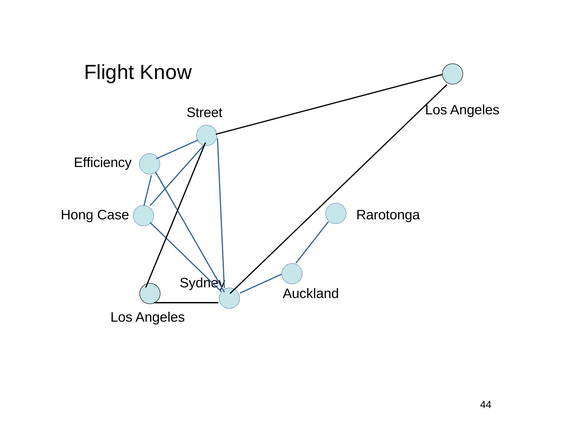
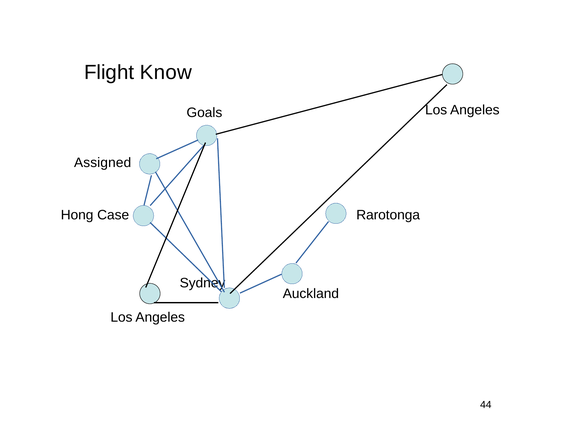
Street: Street -> Goals
Efficiency: Efficiency -> Assigned
